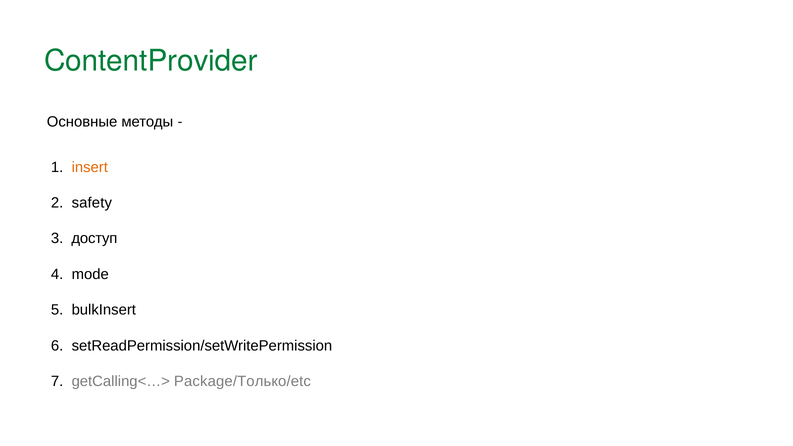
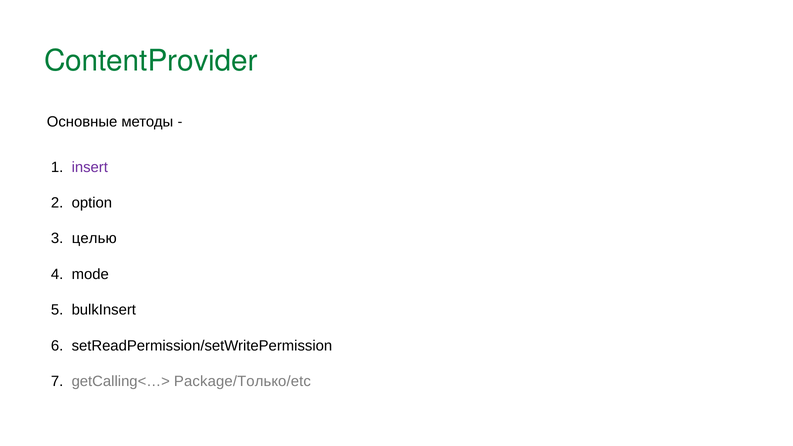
insert colour: orange -> purple
safety: safety -> option
доступ: доступ -> целью
